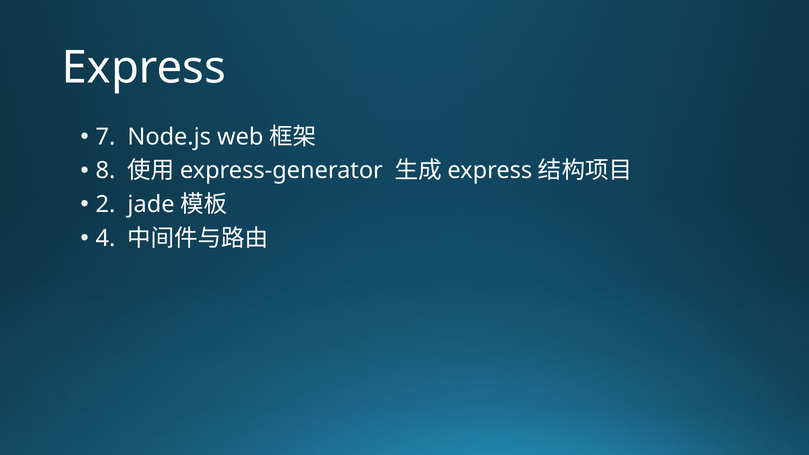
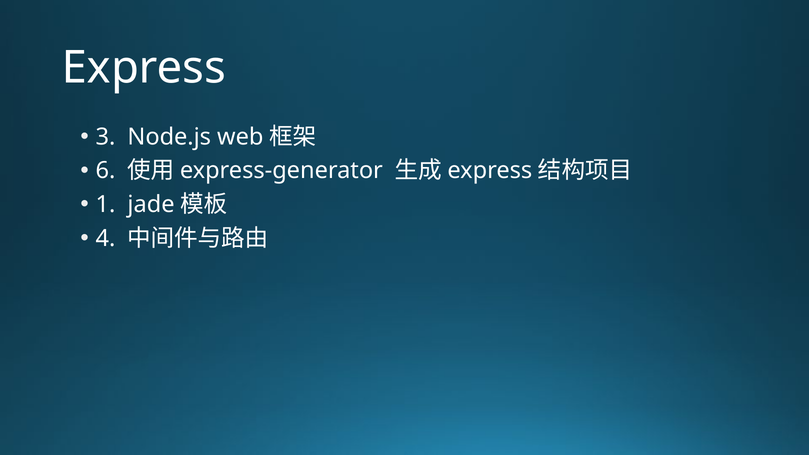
7: 7 -> 3
8: 8 -> 6
2: 2 -> 1
